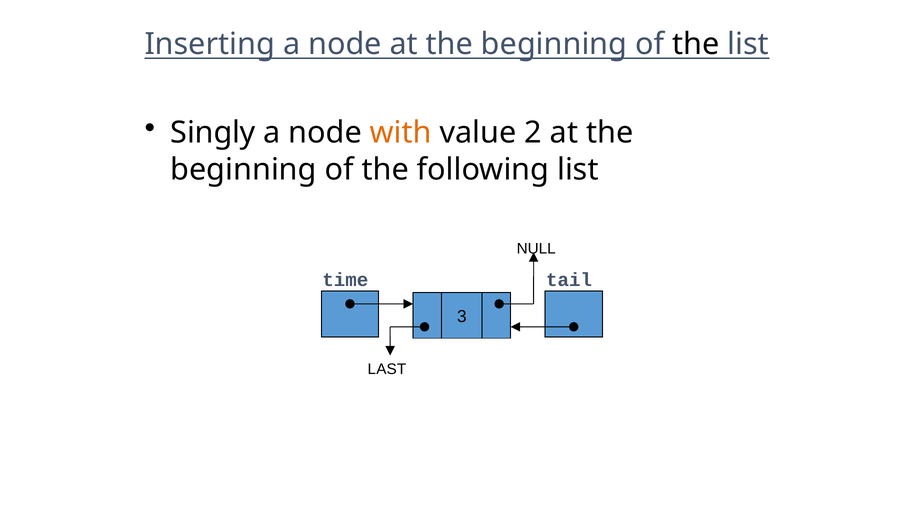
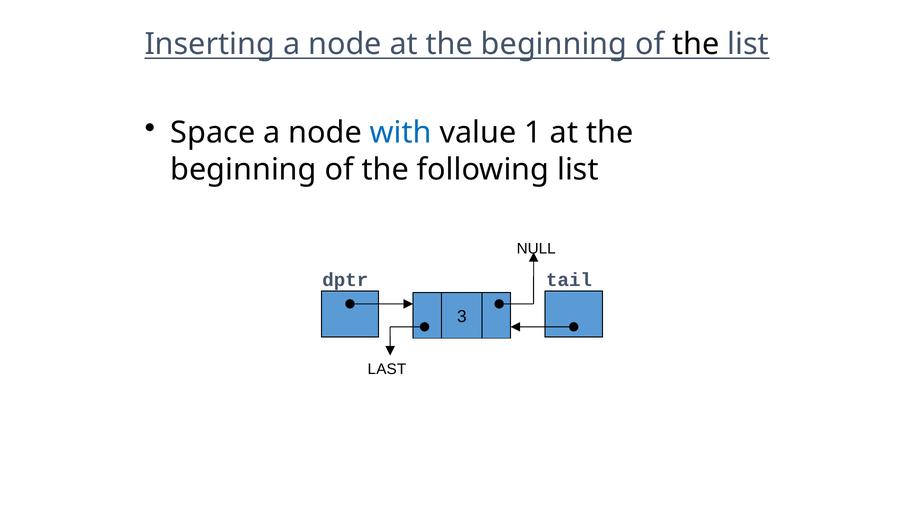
Singly: Singly -> Space
with colour: orange -> blue
2: 2 -> 1
time: time -> dptr
